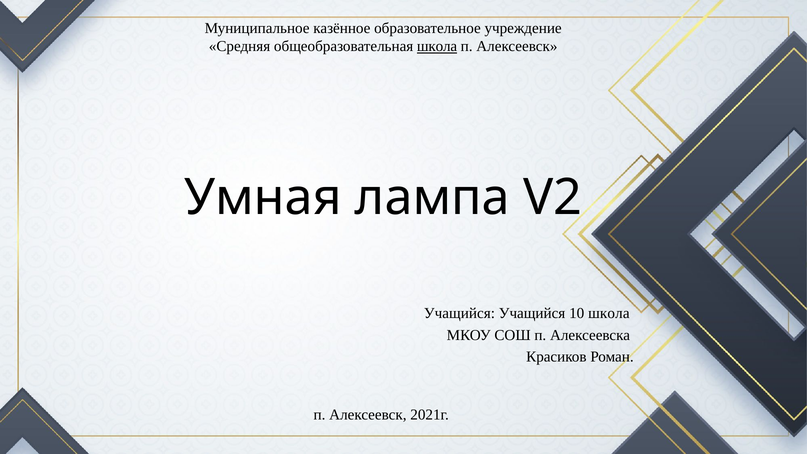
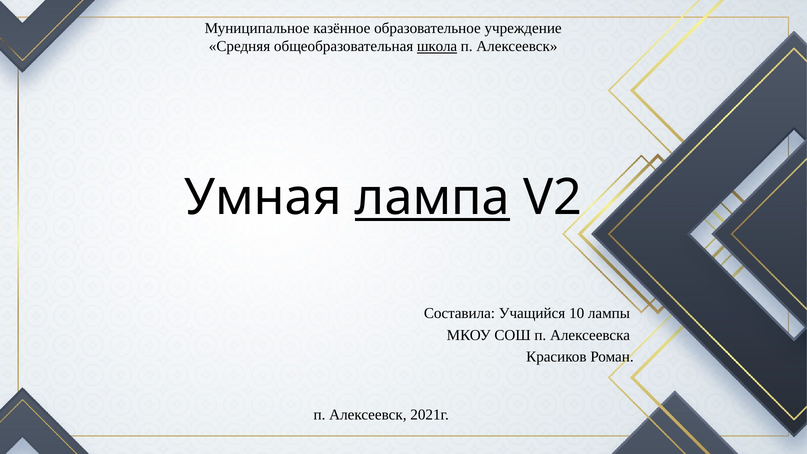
лампа underline: none -> present
Учащийся at (459, 313): Учащийся -> Составила
10 школа: школа -> лампы
